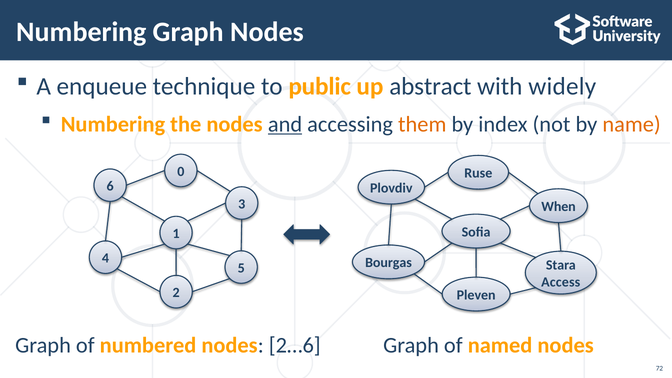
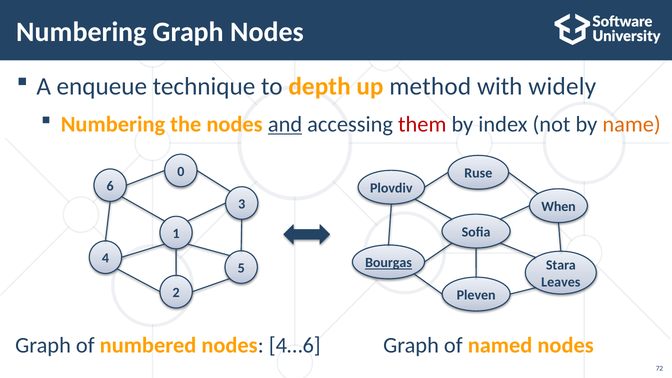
public: public -> depth
abstract: abstract -> method
them colour: orange -> red
Bourgas underline: none -> present
Access: Access -> Leaves
2…6: 2…6 -> 4…6
